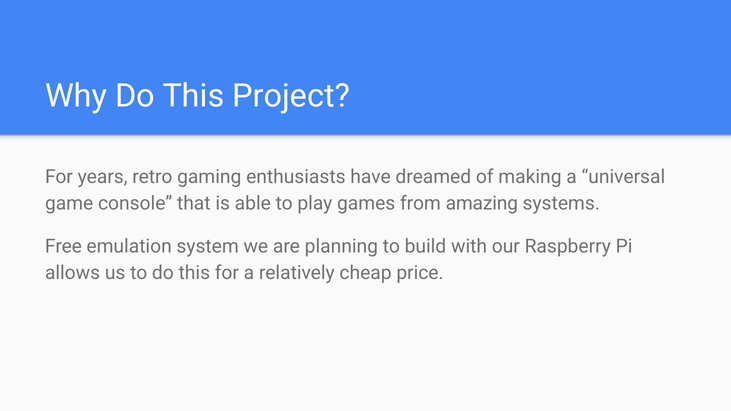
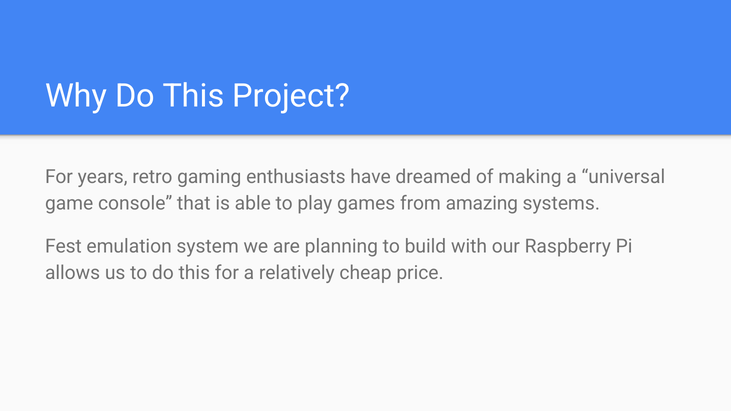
Free: Free -> Fest
